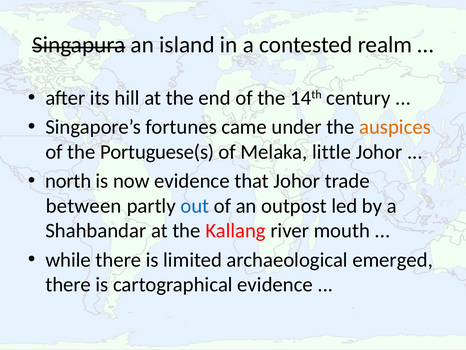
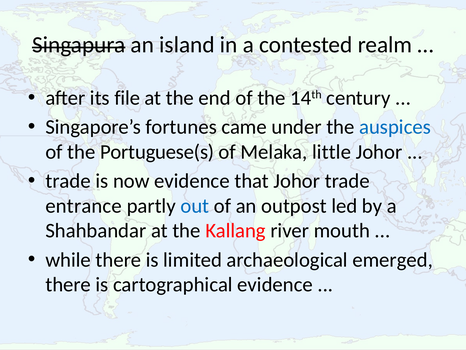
hill: hill -> file
auspices colour: orange -> blue
north at (68, 181): north -> trade
between: between -> entrance
